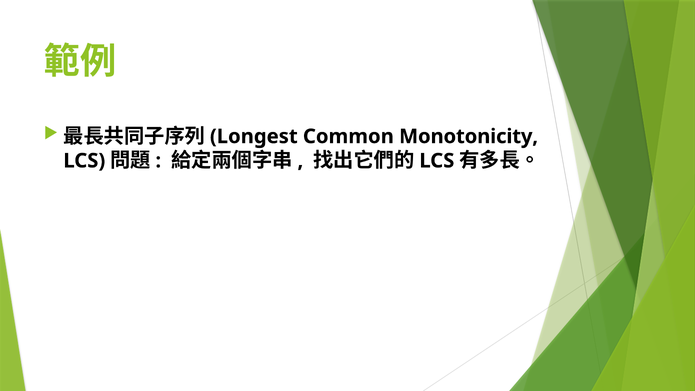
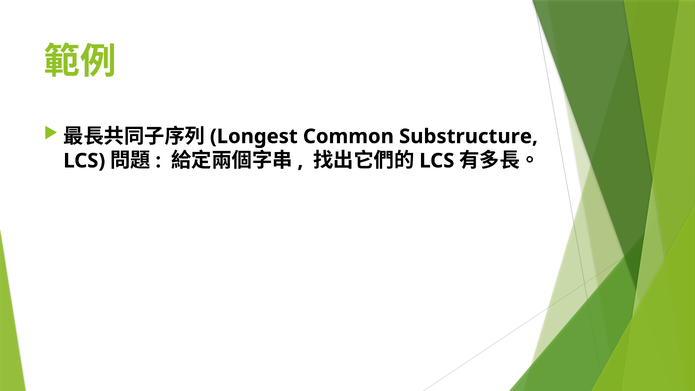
Monotonicity: Monotonicity -> Substructure
